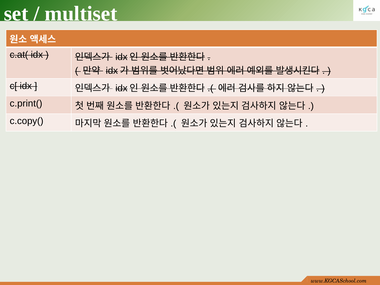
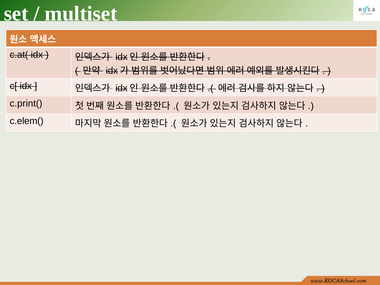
c.copy(: c.copy( -> c.elem(
